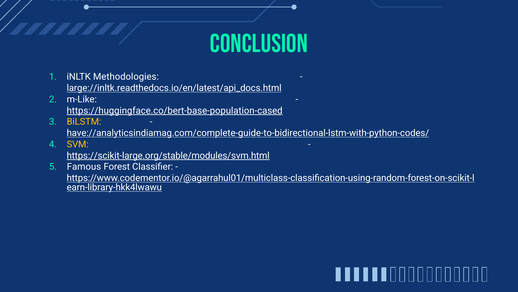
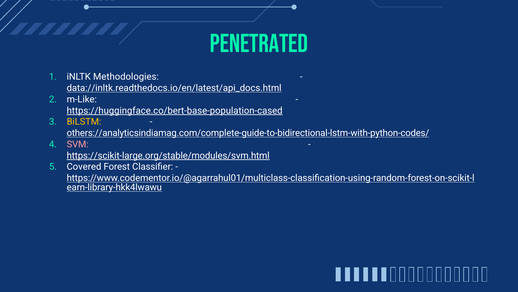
Conclusion: Conclusion -> Penetrated
large://inltk.readthedocs.io/en/latest/api_docs.html: large://inltk.readthedocs.io/en/latest/api_docs.html -> data://inltk.readthedocs.io/en/latest/api_docs.html
have://analyticsindiamag.com/complete-guide-to-bidirectional-lstm-with-python-codes/: have://analyticsindiamag.com/complete-guide-to-bidirectional-lstm-with-python-codes/ -> others://analyticsindiamag.com/complete-guide-to-bidirectional-lstm-with-python-codes/
SVM colour: yellow -> pink
Famous: Famous -> Covered
